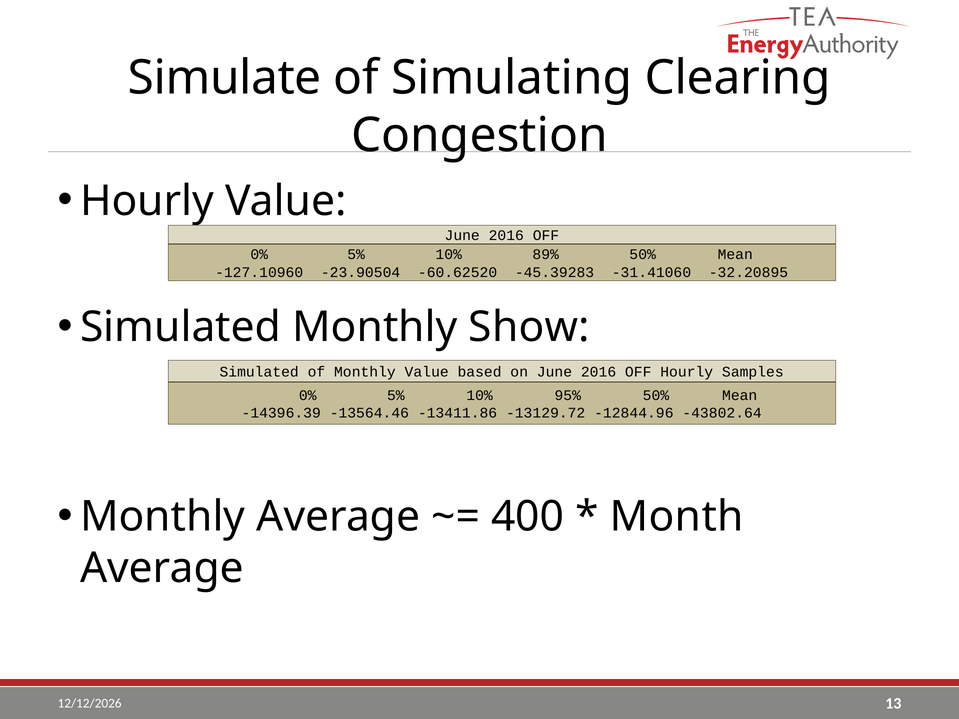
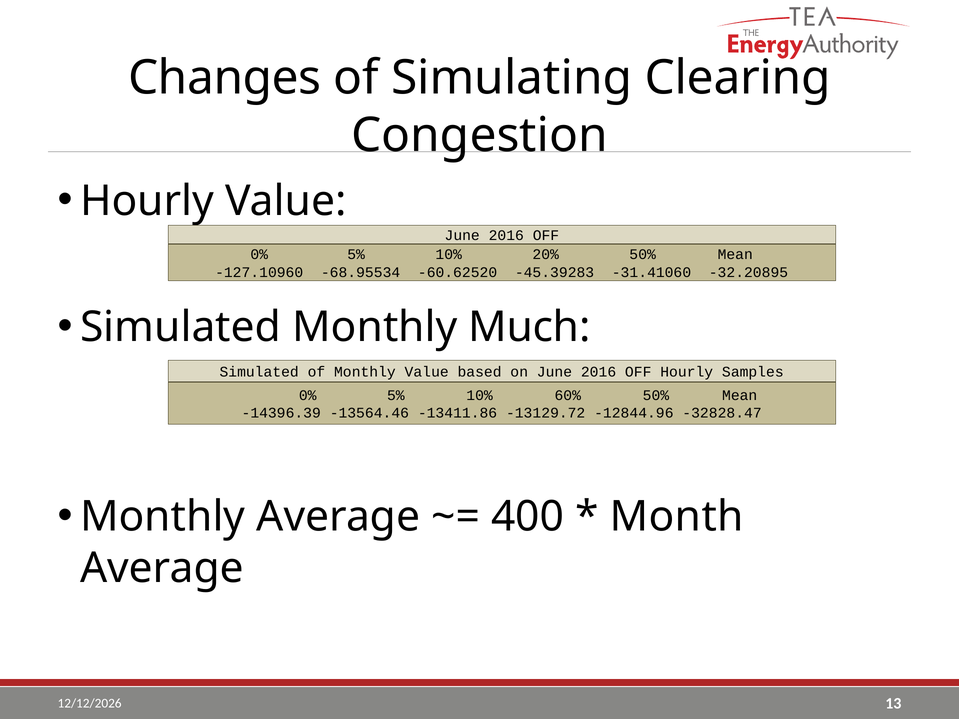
Simulate: Simulate -> Changes
89%: 89% -> 20%
-23.90504: -23.90504 -> -68.95534
Show: Show -> Much
95%: 95% -> 60%
-43802.64: -43802.64 -> -32828.47
